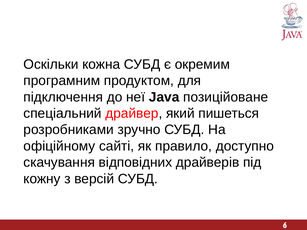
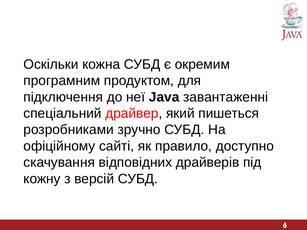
позиційоване: позиційоване -> завантаженні
